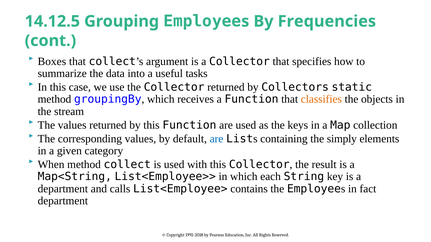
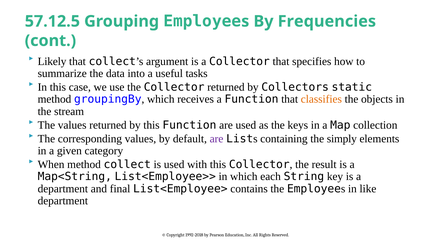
14.12.5: 14.12.5 -> 57.12.5
Boxes: Boxes -> Likely
are at (217, 139) colour: blue -> purple
calls: calls -> final
fact: fact -> like
